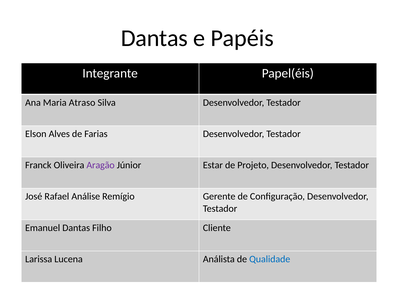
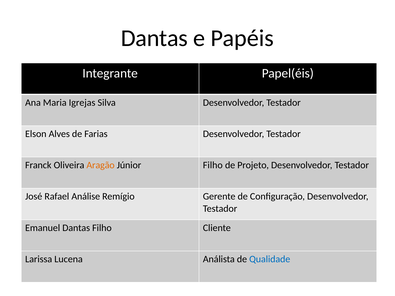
Atraso: Atraso -> Igrejas
Aragão colour: purple -> orange
Júnior Estar: Estar -> Filho
